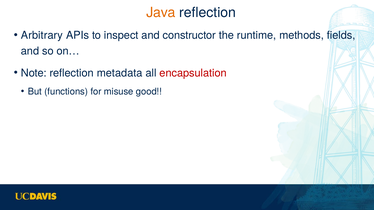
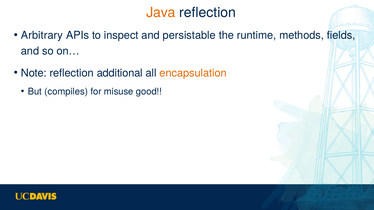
constructor: constructor -> persistable
metadata: metadata -> additional
encapsulation colour: red -> orange
functions: functions -> compiles
